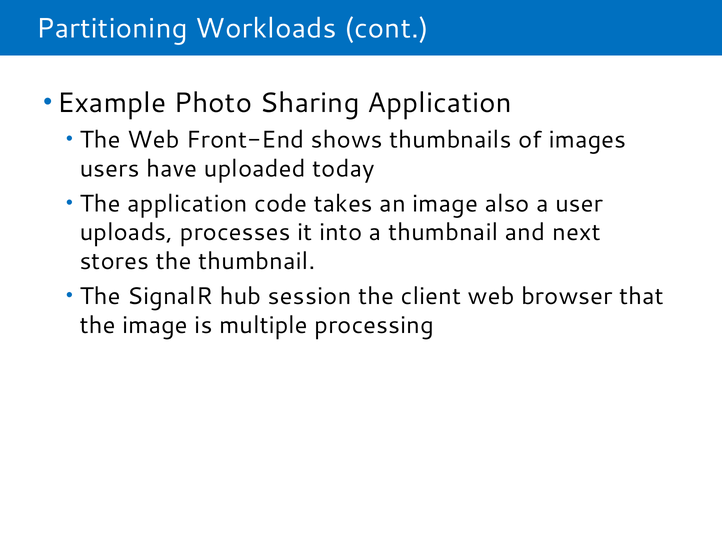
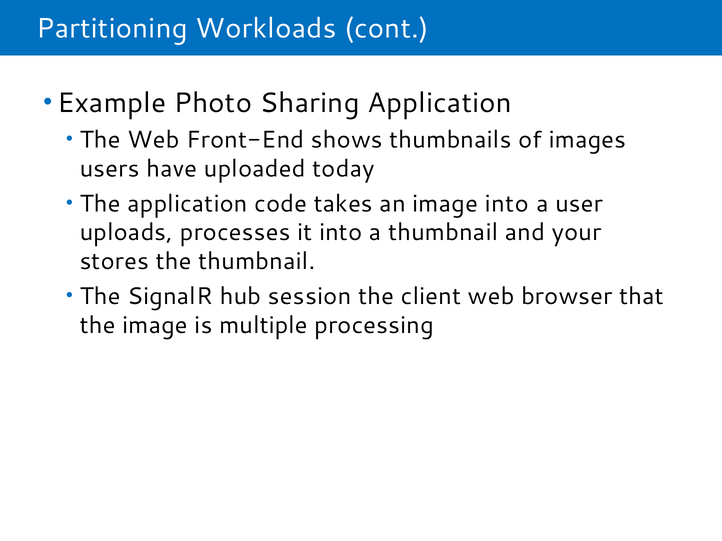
image also: also -> into
next: next -> your
